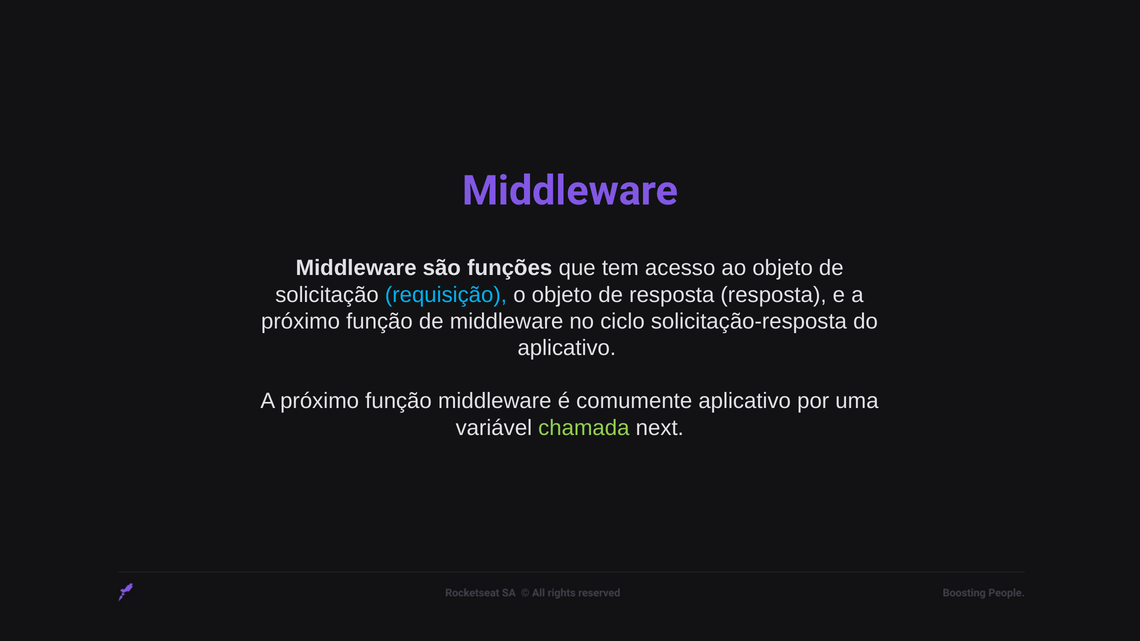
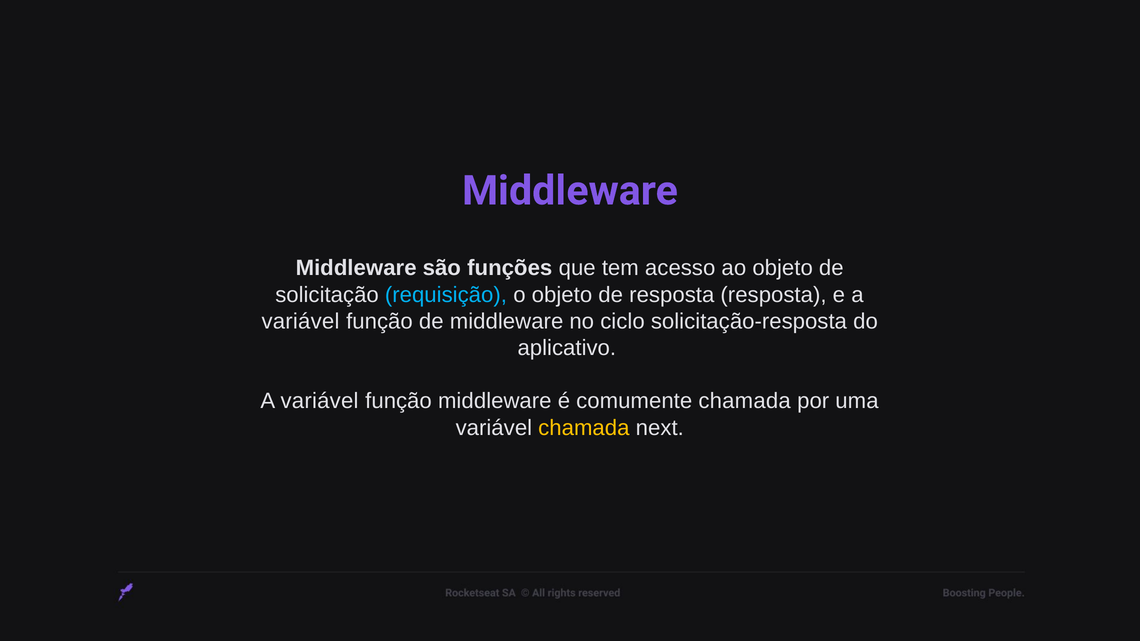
próximo at (301, 321): próximo -> variável
próximo at (320, 401): próximo -> variável
comumente aplicativo: aplicativo -> chamada
chamada at (584, 428) colour: light green -> yellow
